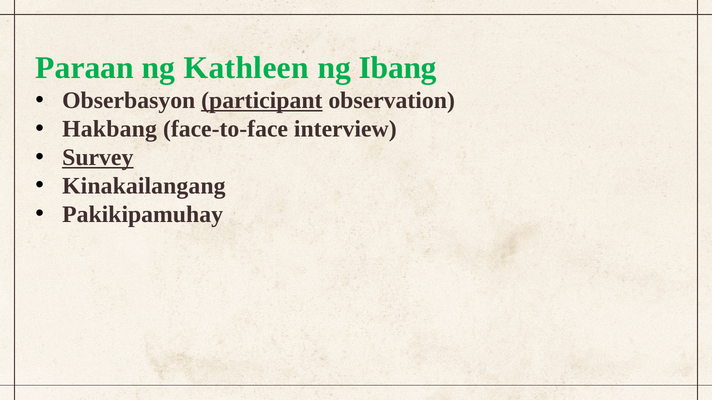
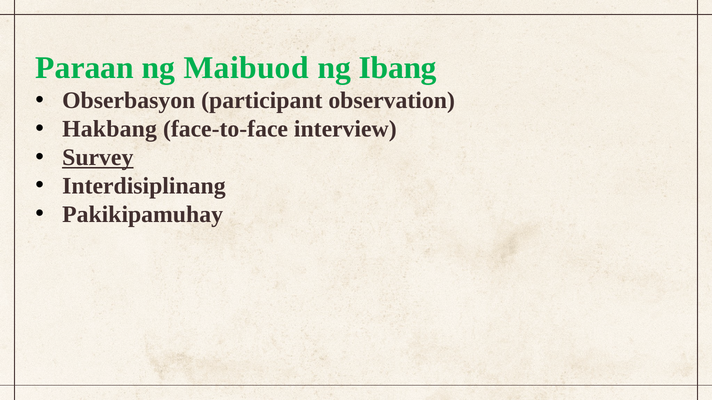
Kathleen: Kathleen -> Maibuod
participant underline: present -> none
Kinakailangang: Kinakailangang -> Interdisiplinang
